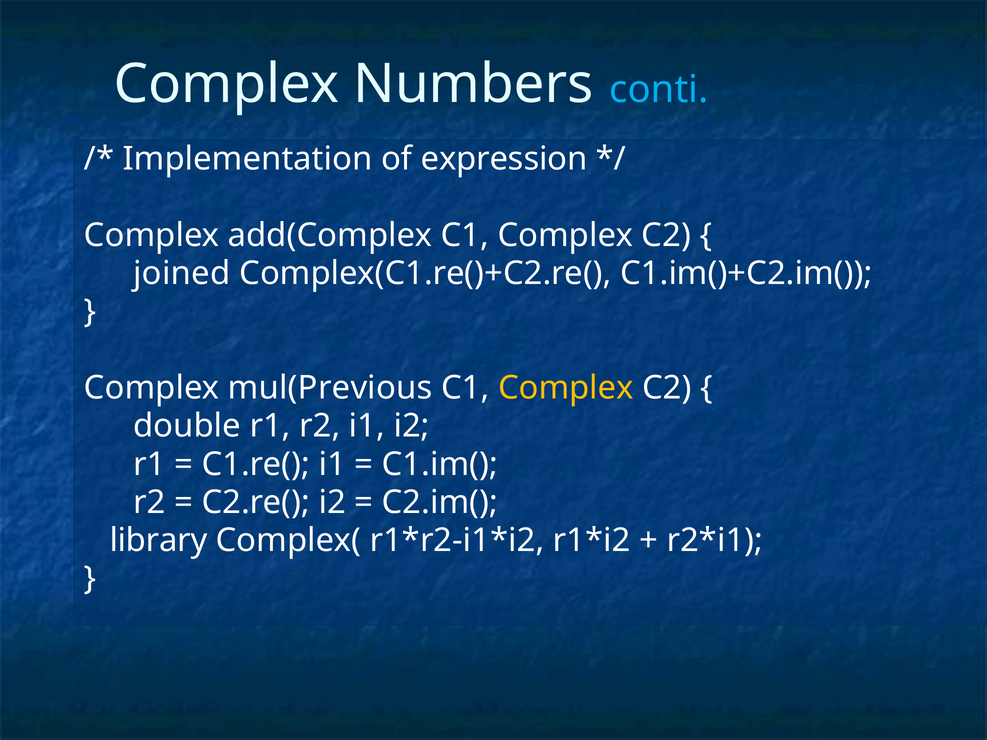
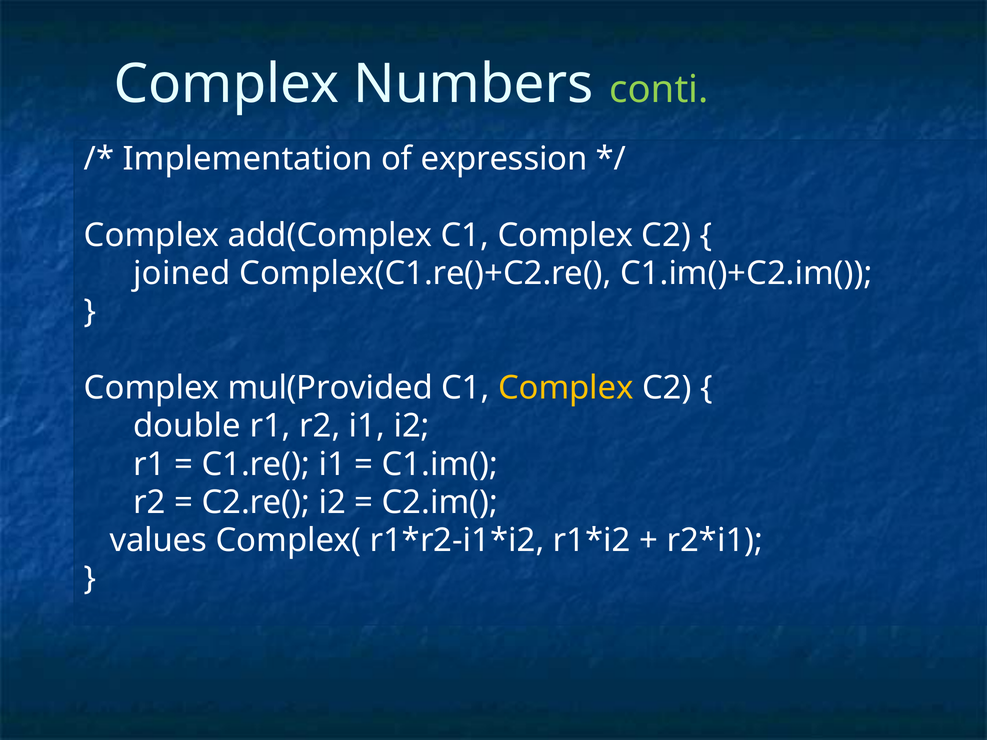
conti colour: light blue -> light green
mul(Previous: mul(Previous -> mul(Provided
library: library -> values
